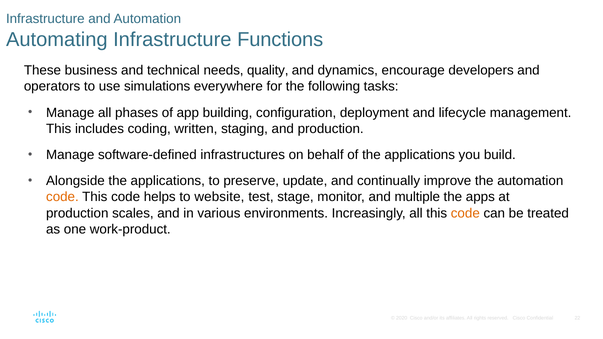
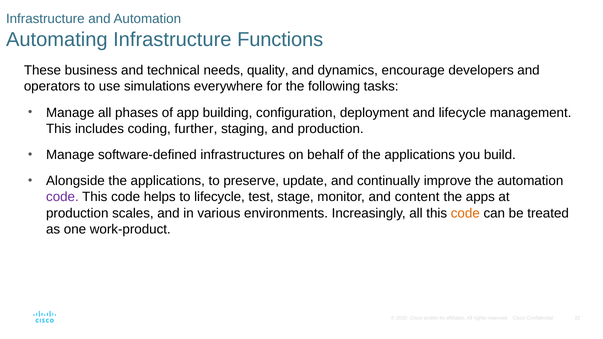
written: written -> further
code at (62, 197) colour: orange -> purple
to website: website -> lifecycle
multiple: multiple -> content
